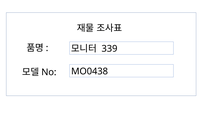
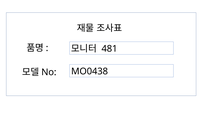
339: 339 -> 481
